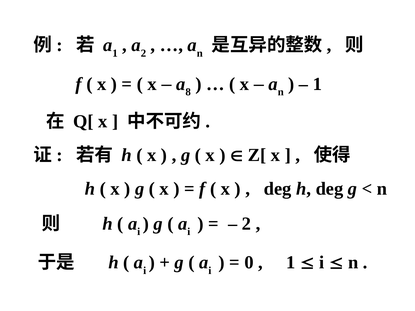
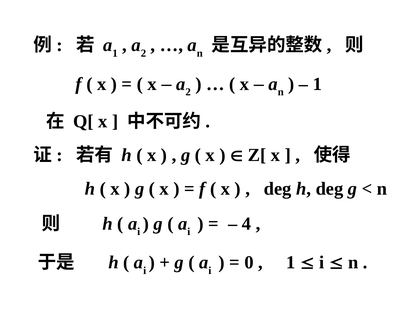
8 at (188, 92): 8 -> 2
2 at (246, 224): 2 -> 4
